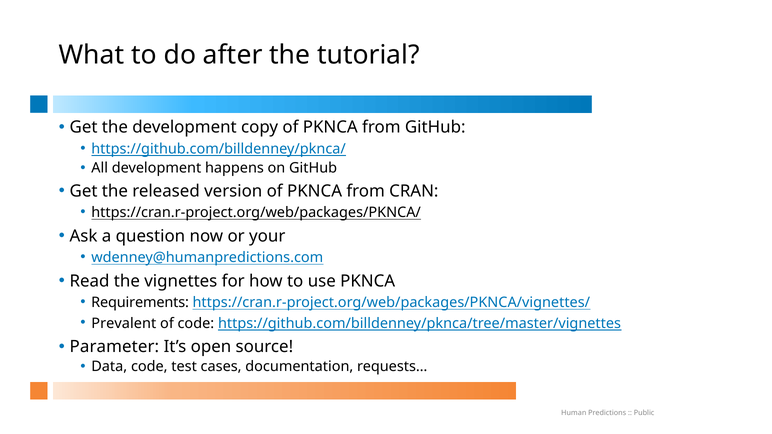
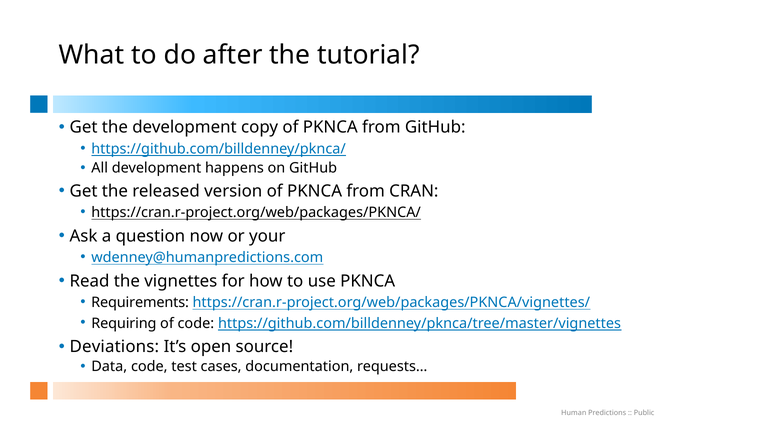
Prevalent: Prevalent -> Requiring
Parameter: Parameter -> Deviations
